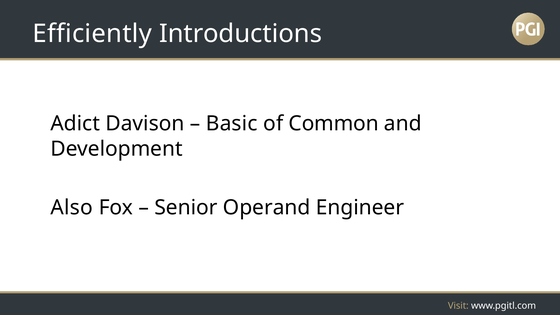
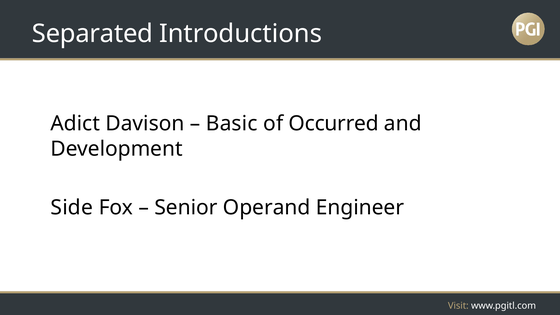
Efficiently: Efficiently -> Separated
Common: Common -> Occurred
Also: Also -> Side
